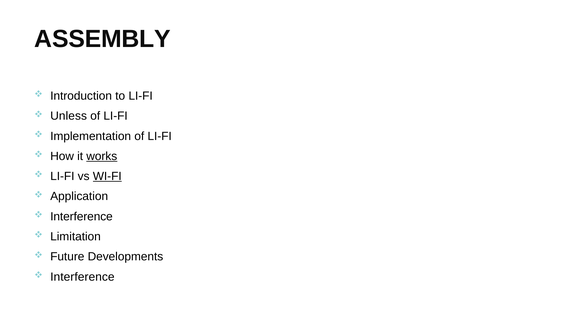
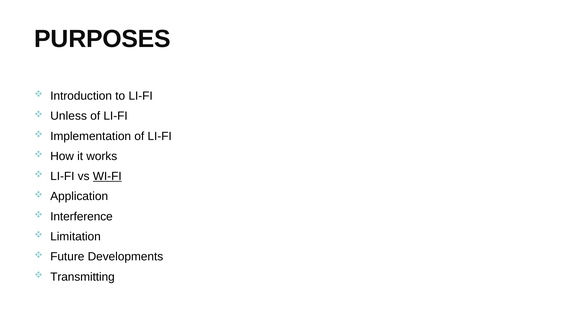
ASSEMBLY: ASSEMBLY -> PURPOSES
works underline: present -> none
Interference at (82, 277): Interference -> Transmitting
